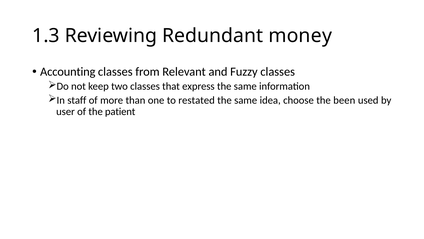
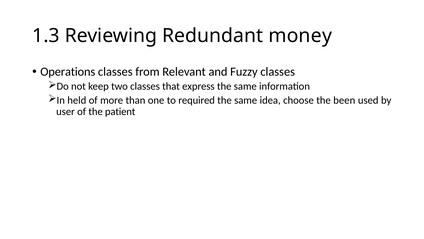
Accounting: Accounting -> Operations
staff: staff -> held
restated: restated -> required
